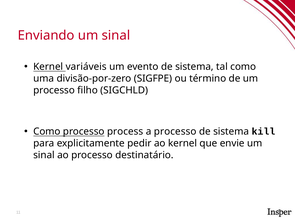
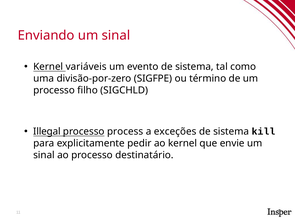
Como at (47, 132): Como -> Illegal
a processo: processo -> exceções
